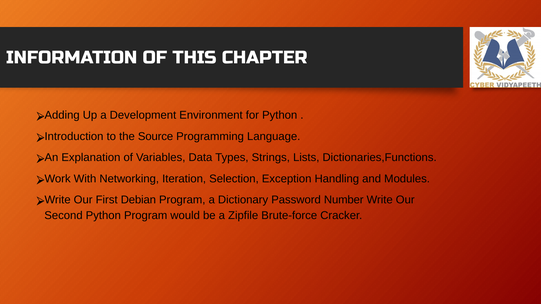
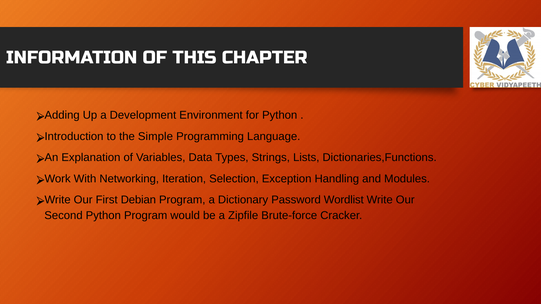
Source: Source -> Simple
Number: Number -> Wordlist
